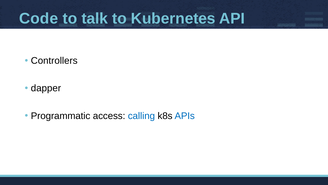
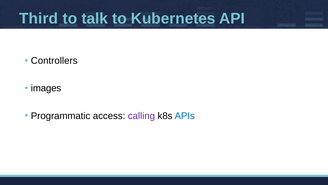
Code: Code -> Third
dapper: dapper -> images
calling colour: blue -> purple
